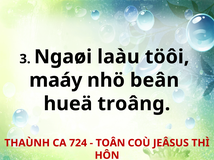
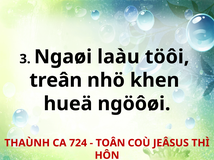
maáy: maáy -> treân
beân: beân -> khen
troâng: troâng -> ngöôøi
